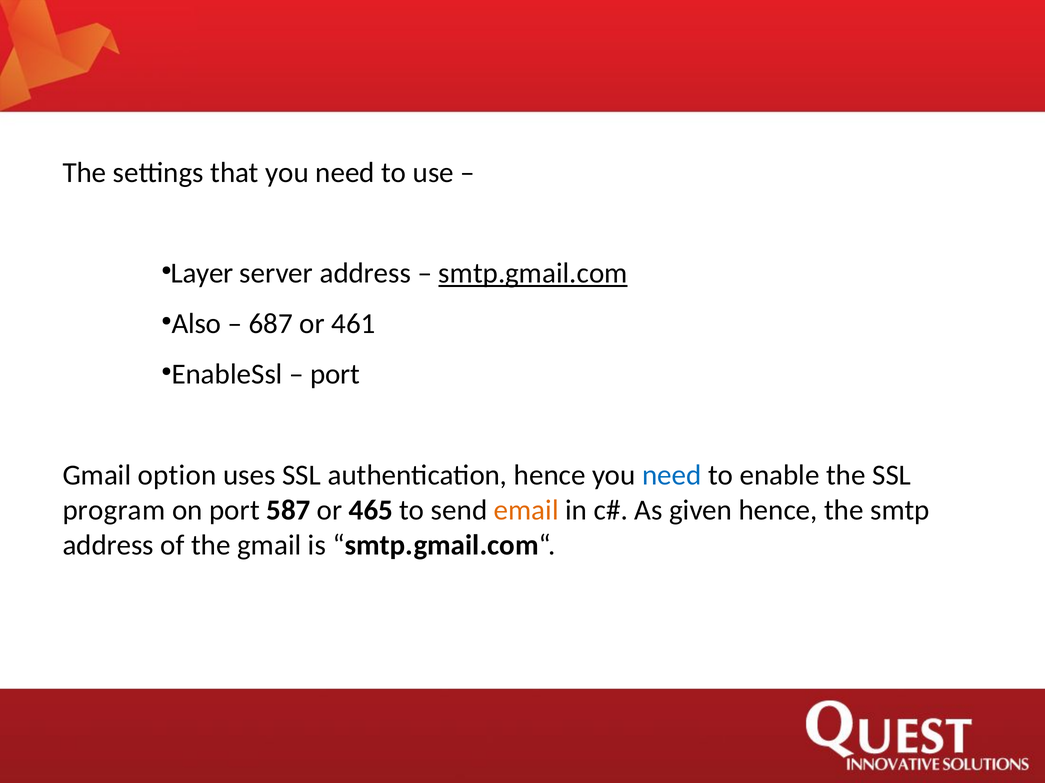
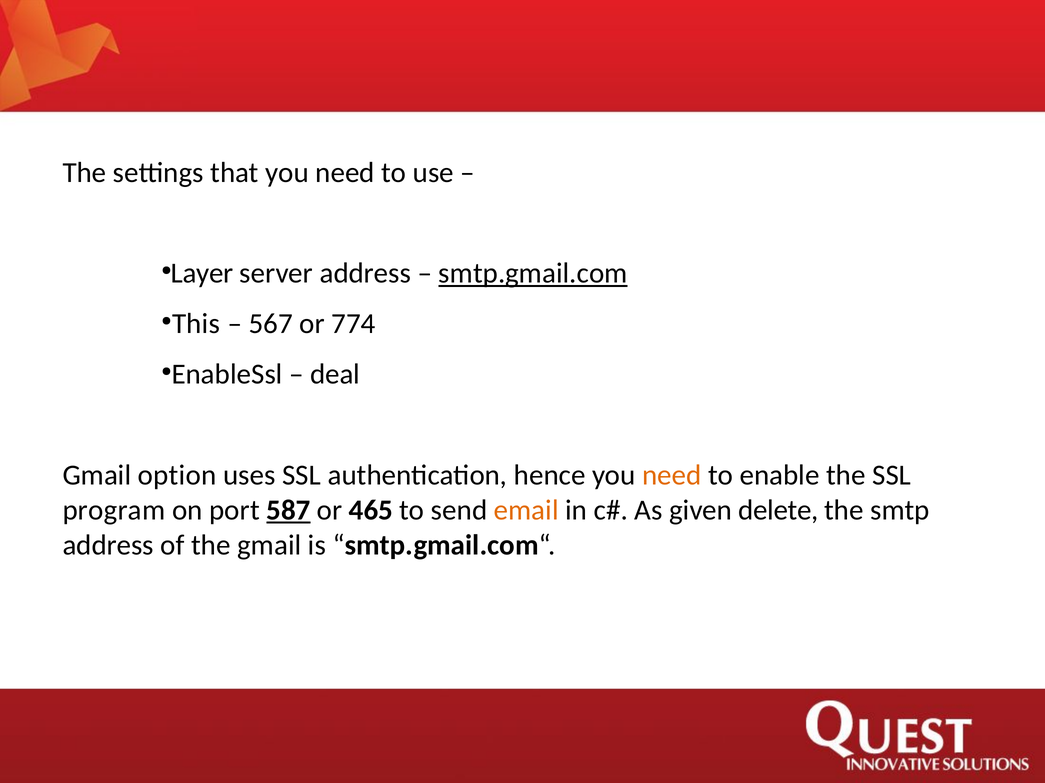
Also: Also -> This
687: 687 -> 567
461: 461 -> 774
port at (335, 375): port -> deal
need at (672, 476) colour: blue -> orange
587 underline: none -> present
given hence: hence -> delete
